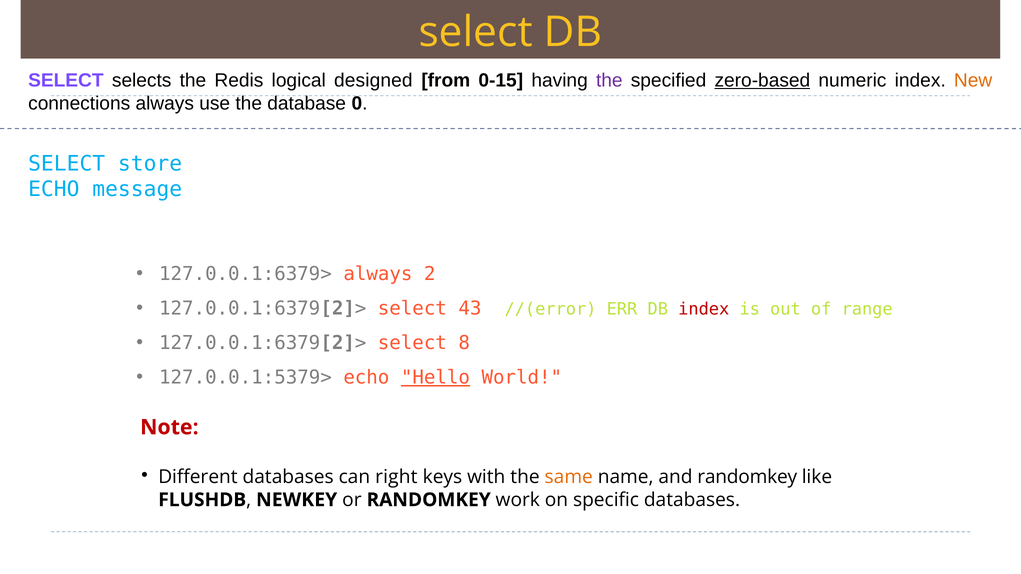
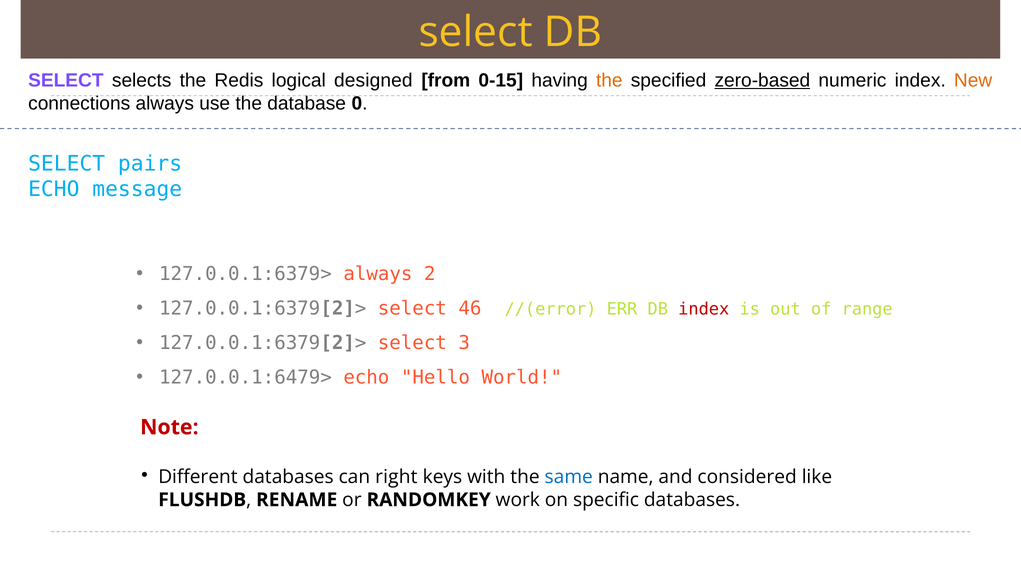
the at (609, 80) colour: purple -> orange
store: store -> pairs
43: 43 -> 46
8: 8 -> 3
127.0.0.1:5379>: 127.0.0.1:5379> -> 127.0.0.1:6479>
Hello underline: present -> none
same colour: orange -> blue
and randomkey: randomkey -> considered
NEWKEY: NEWKEY -> RENAME
